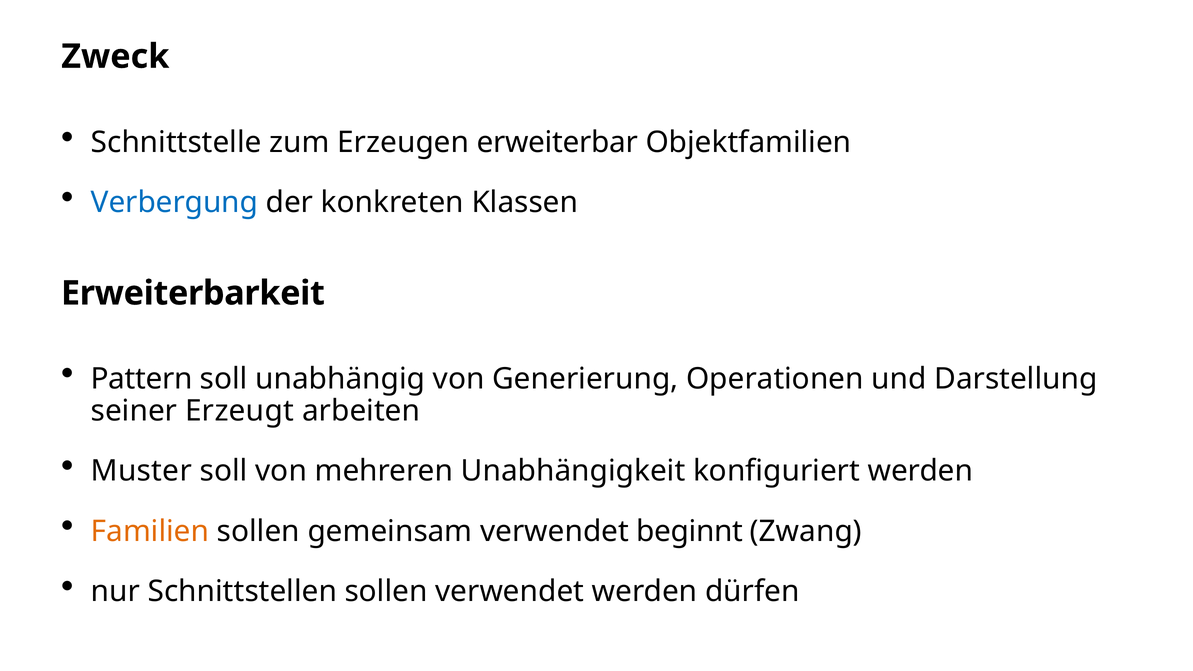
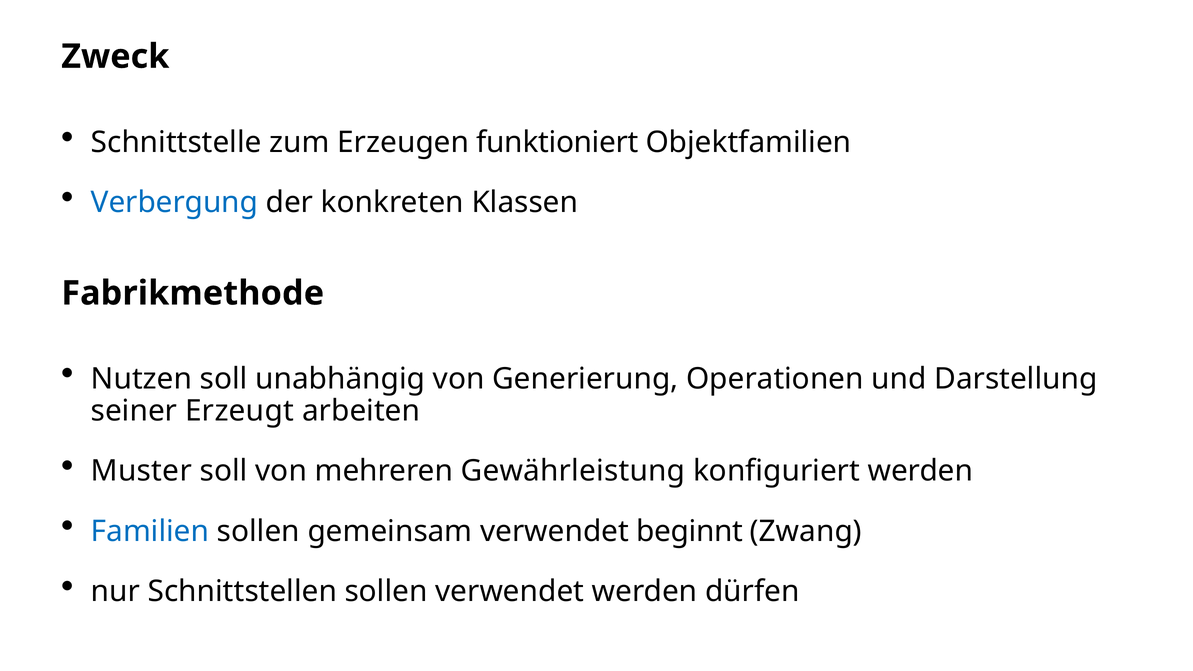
erweiterbar: erweiterbar -> funktioniert
Erweiterbarkeit: Erweiterbarkeit -> Fabrikmethode
Pattern: Pattern -> Nutzen
Unabhängigkeit: Unabhängigkeit -> Gewährleistung
Familien colour: orange -> blue
